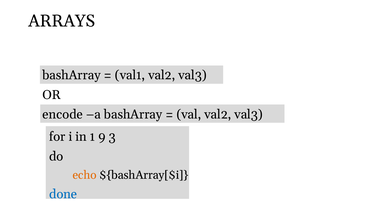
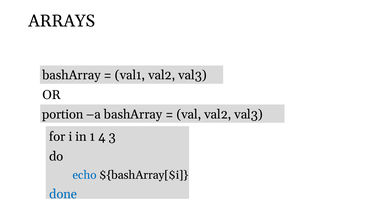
encode: encode -> portion
9: 9 -> 4
echo colour: orange -> blue
